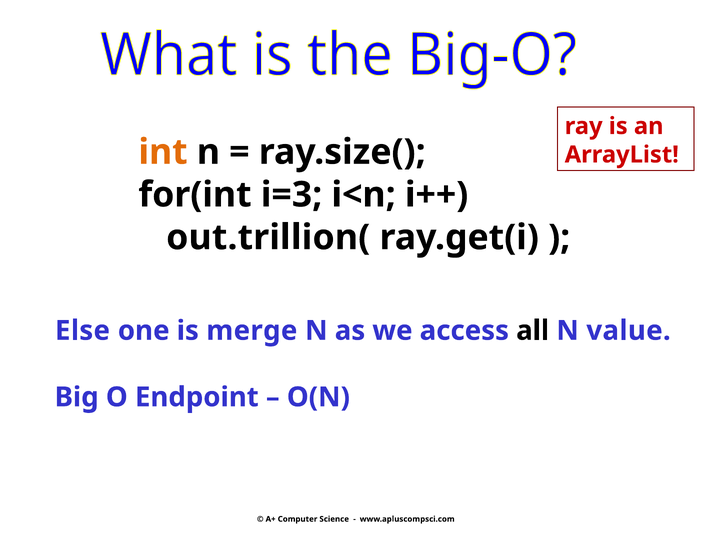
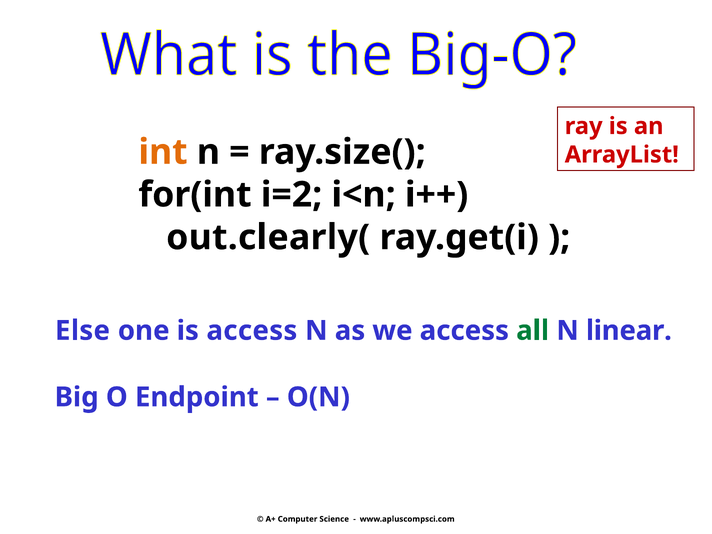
i=3: i=3 -> i=2
out.trillion(: out.trillion( -> out.clearly(
is merge: merge -> access
all colour: black -> green
value: value -> linear
